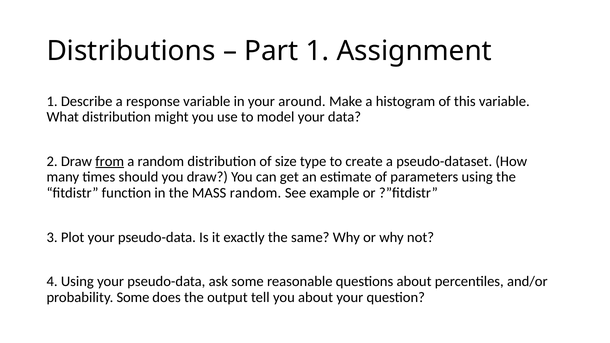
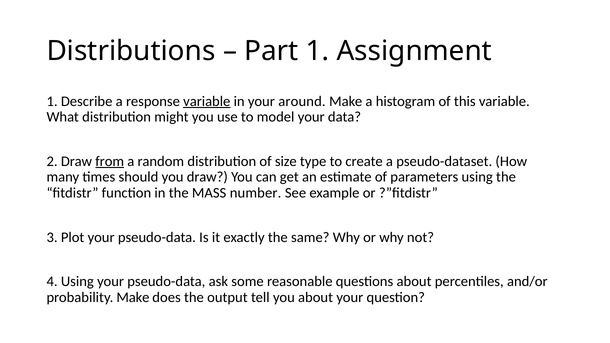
variable at (207, 101) underline: none -> present
MASS random: random -> number
probability Some: Some -> Make
